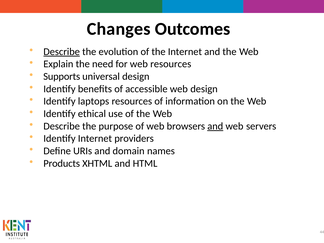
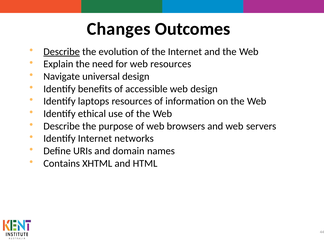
Supports: Supports -> Navigate
and at (215, 126) underline: present -> none
providers: providers -> networks
Products: Products -> Contains
